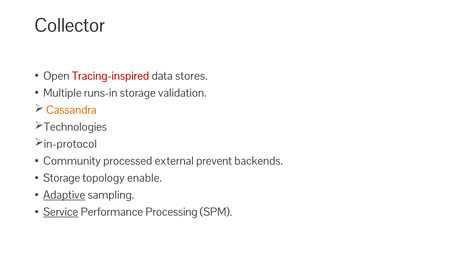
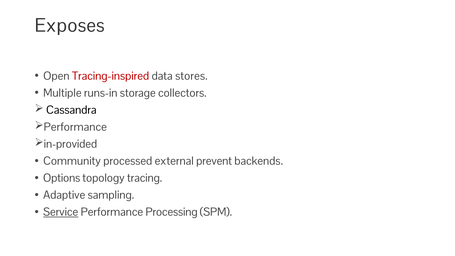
Collector: Collector -> Exposes
validation: validation -> collectors
Cassandra colour: orange -> black
Technologies at (75, 127): Technologies -> Performance
in-protocol: in-protocol -> in-provided
Storage at (62, 178): Storage -> Options
enable: enable -> tracing
Adaptive underline: present -> none
